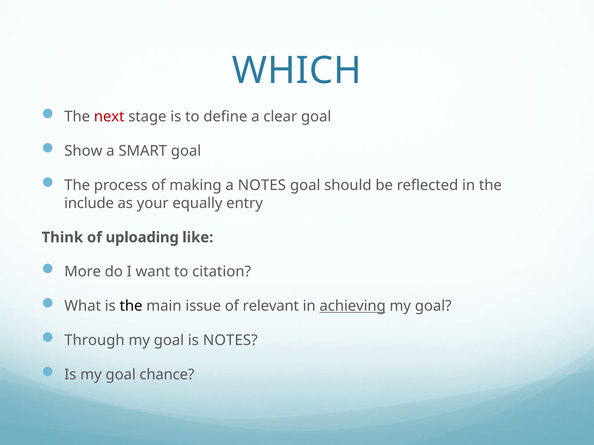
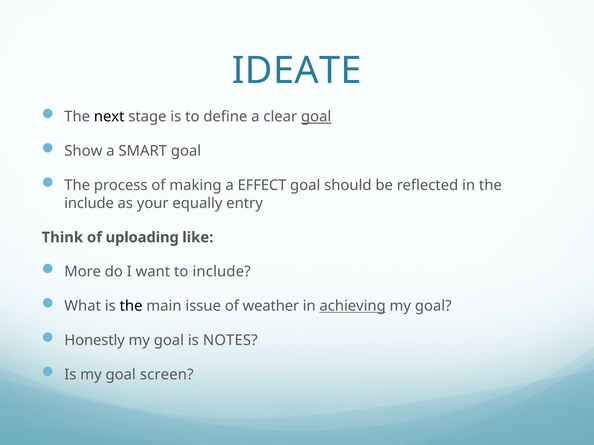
WHICH: WHICH -> IDEATE
next colour: red -> black
goal at (316, 117) underline: none -> present
a NOTES: NOTES -> EFFECT
to citation: citation -> include
relevant: relevant -> weather
Through: Through -> Honestly
chance: chance -> screen
